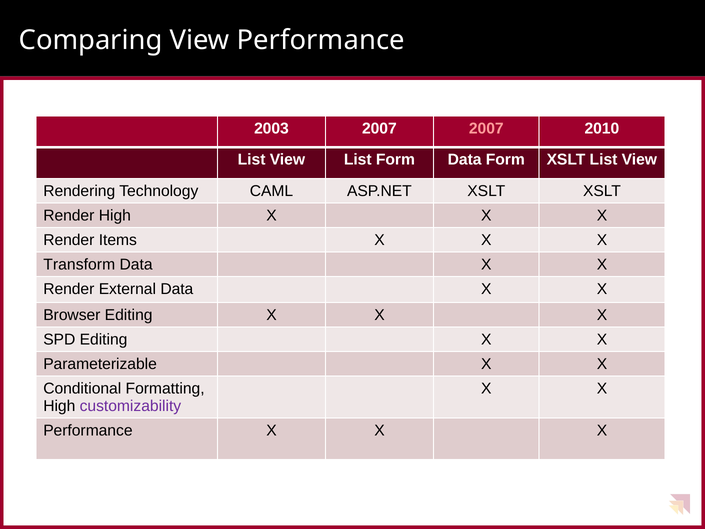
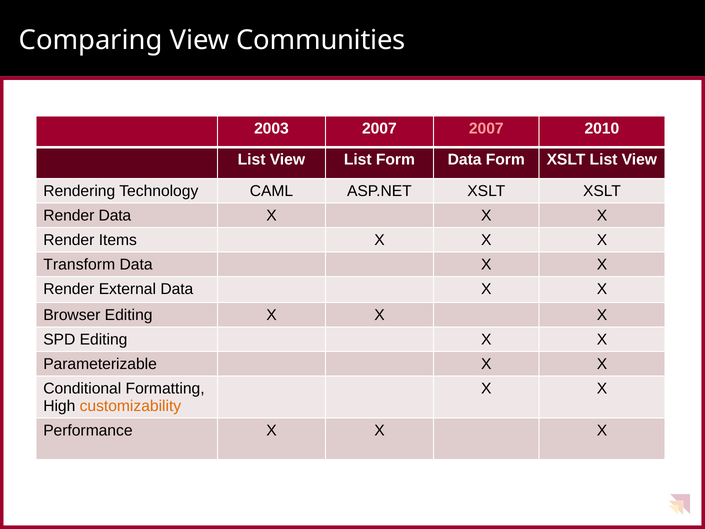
View Performance: Performance -> Communities
Render High: High -> Data
customizability colour: purple -> orange
